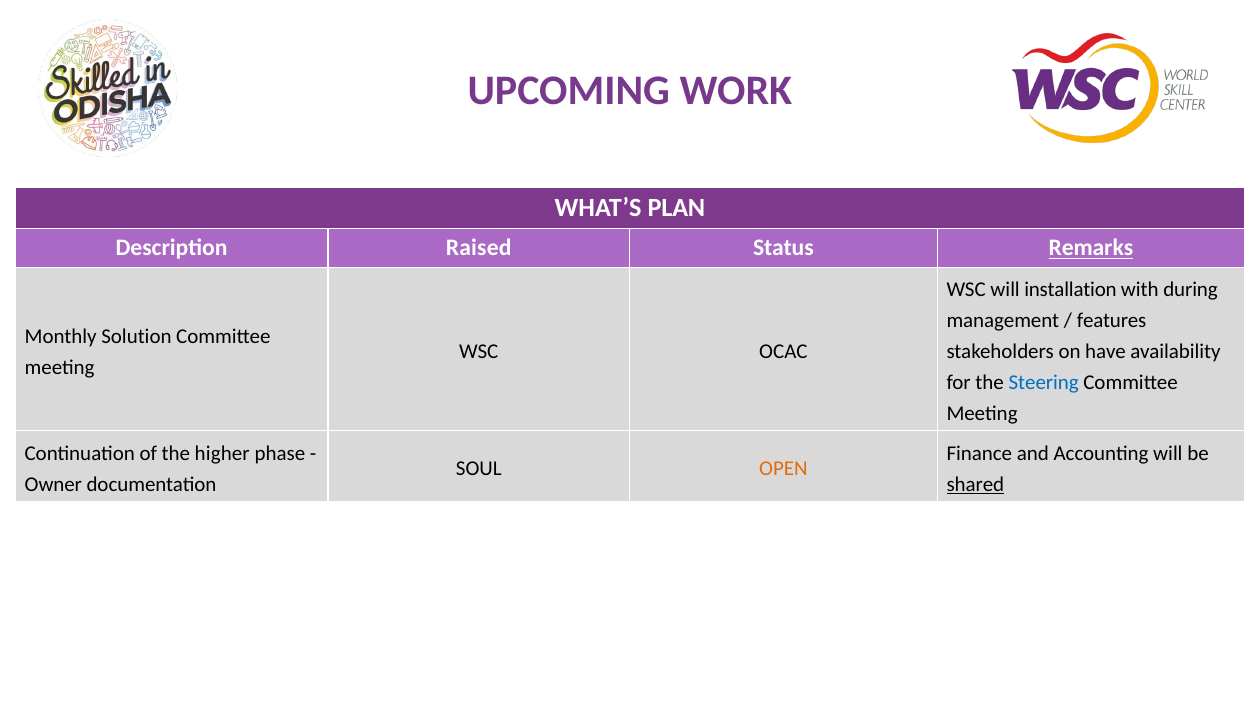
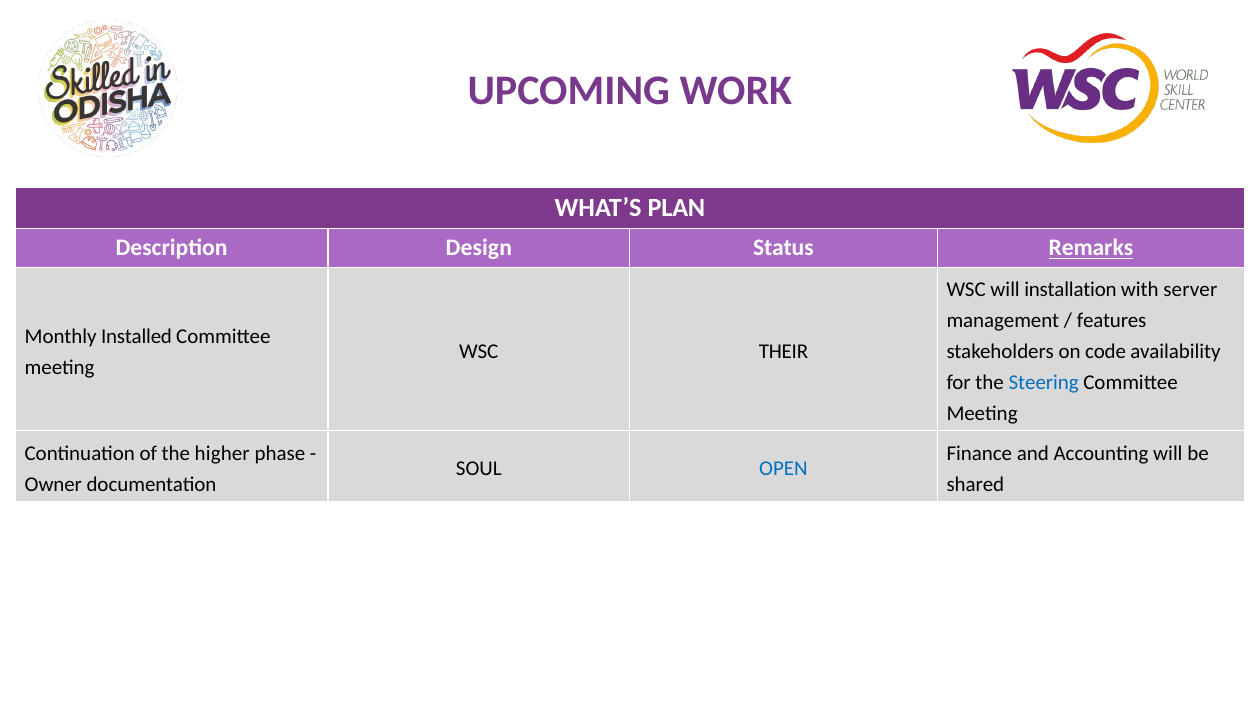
Raised: Raised -> Design
during: during -> server
Solution: Solution -> Installed
OCAC: OCAC -> THEIR
have: have -> code
OPEN colour: orange -> blue
shared underline: present -> none
